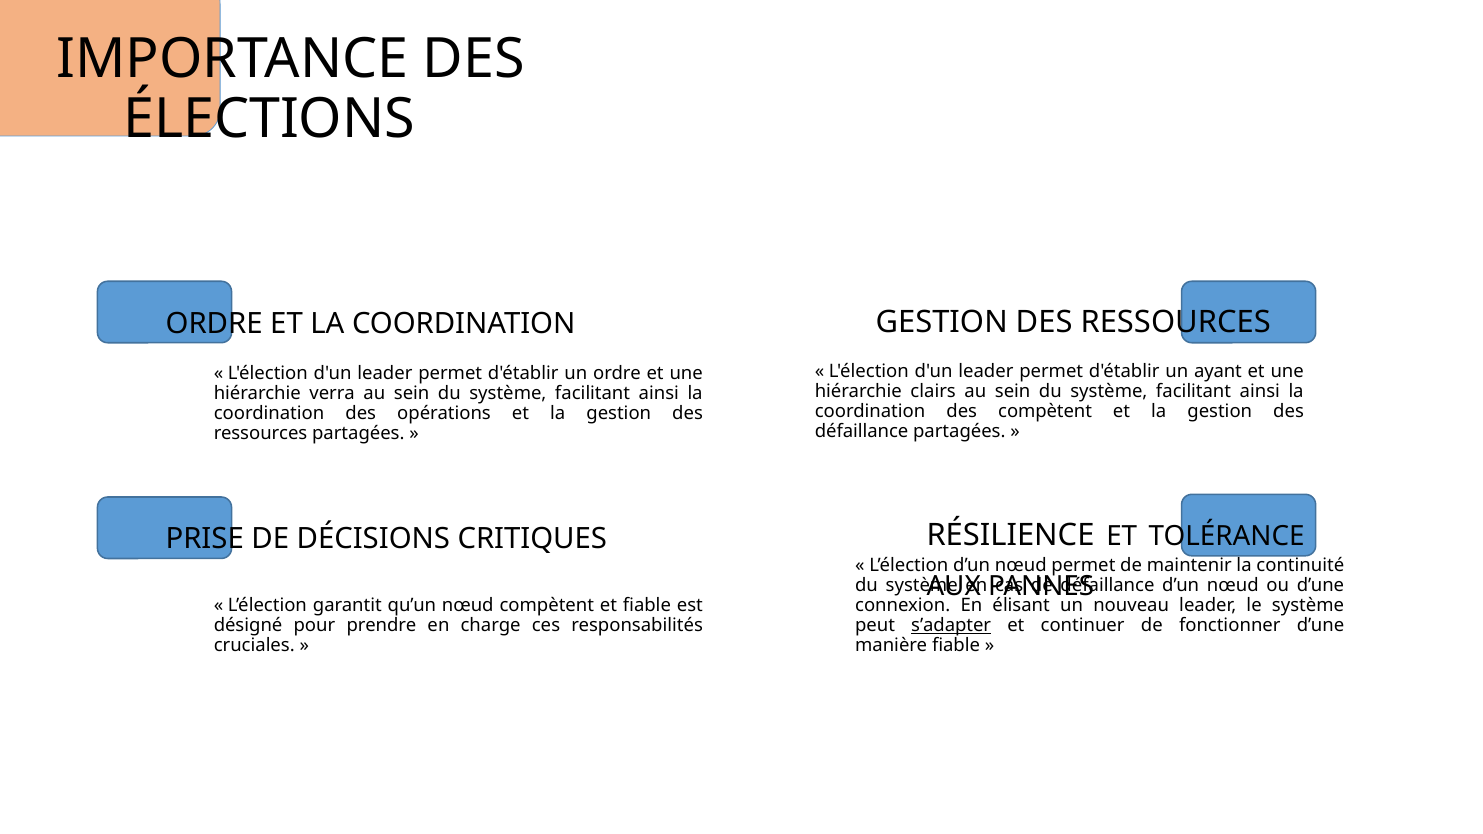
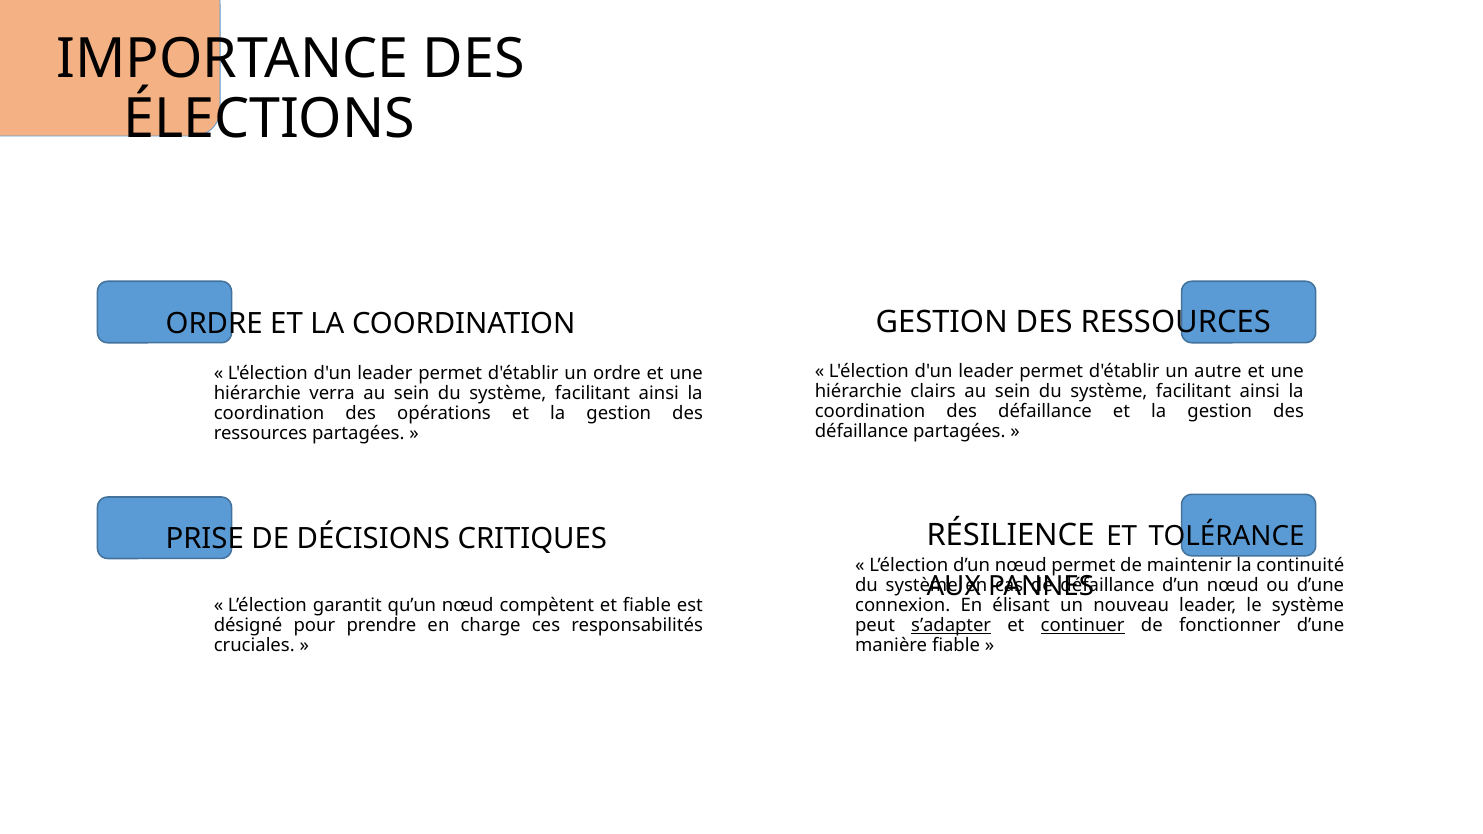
ayant: ayant -> autre
coordination des compètent: compètent -> défaillance
continuer underline: none -> present
